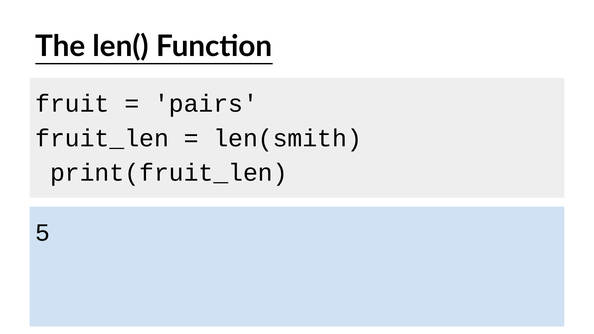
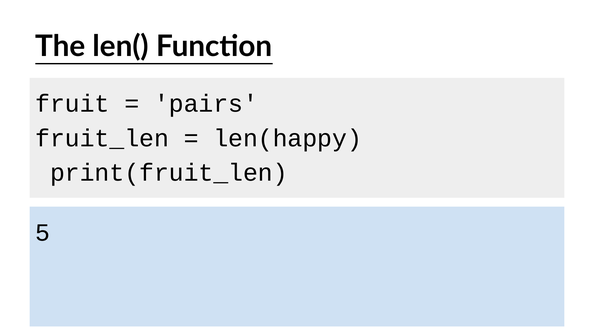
len(smith: len(smith -> len(happy
